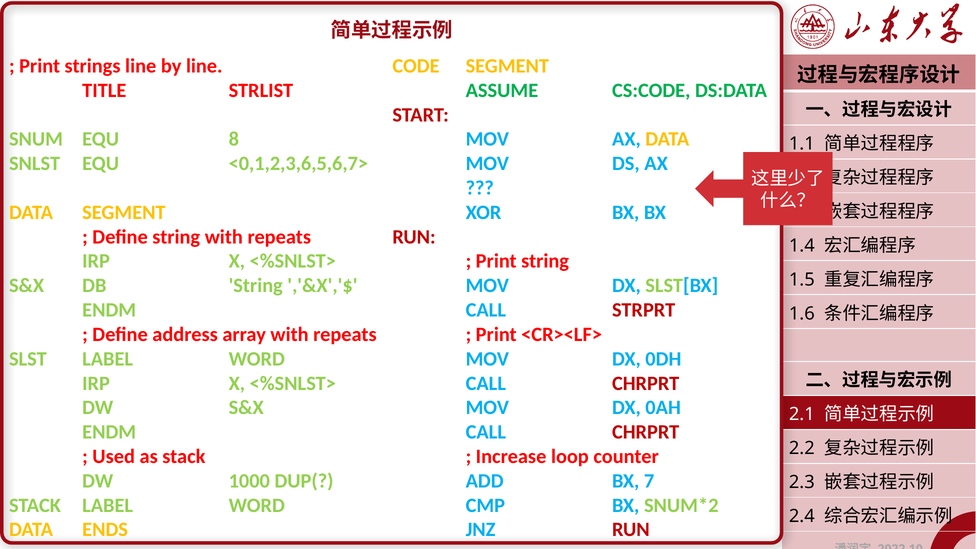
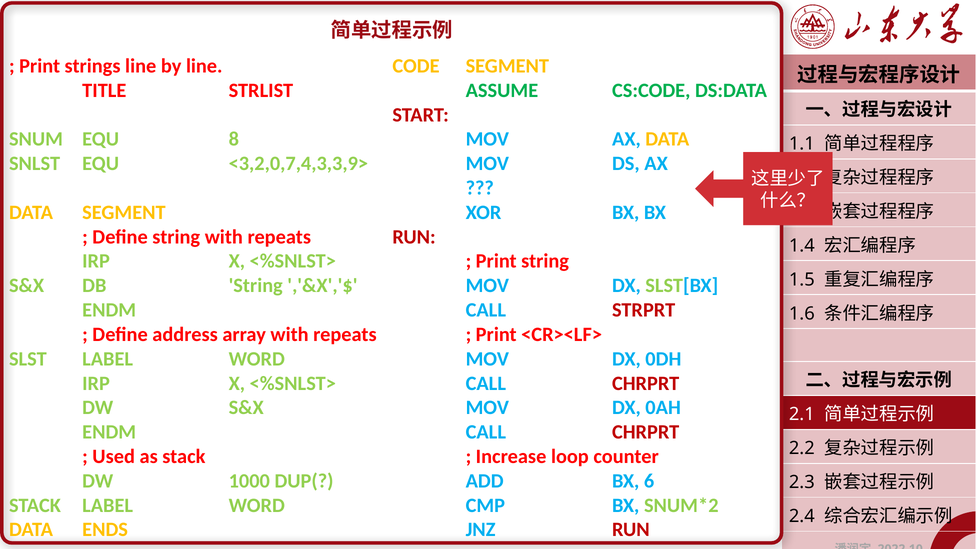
<0,1,2,3,6,5,6,7>: <0,1,2,3,6,5,6,7> -> <3,2,0,7,4,3,3,9>
7: 7 -> 6
